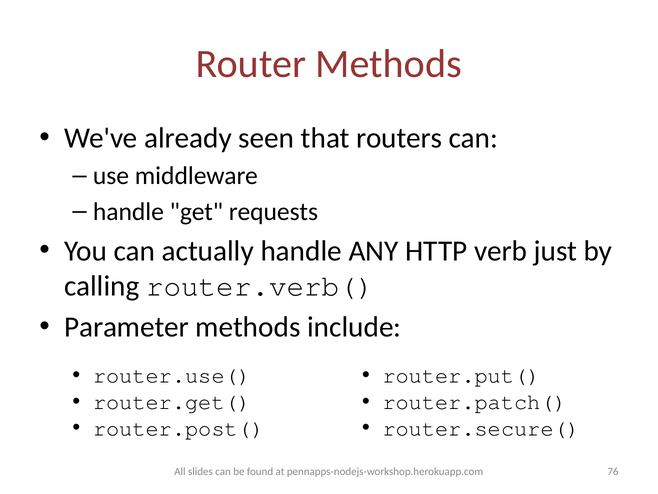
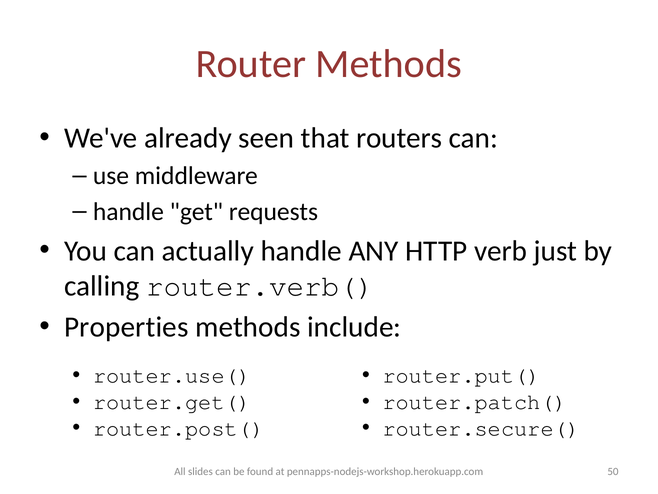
Parameter: Parameter -> Properties
76: 76 -> 50
